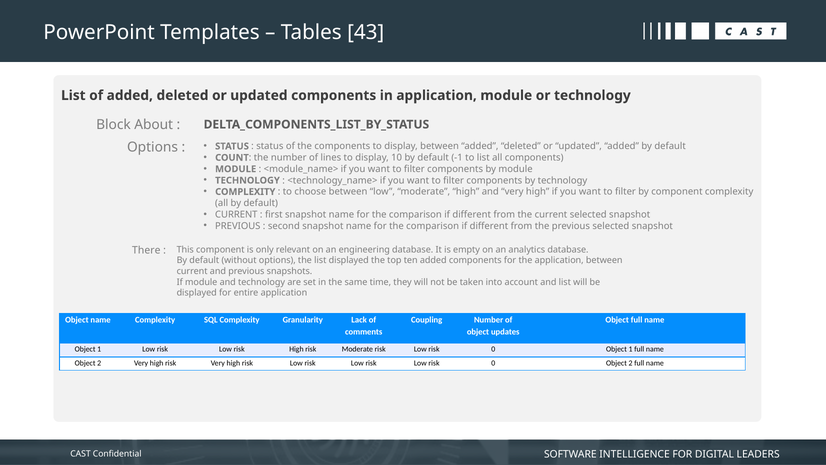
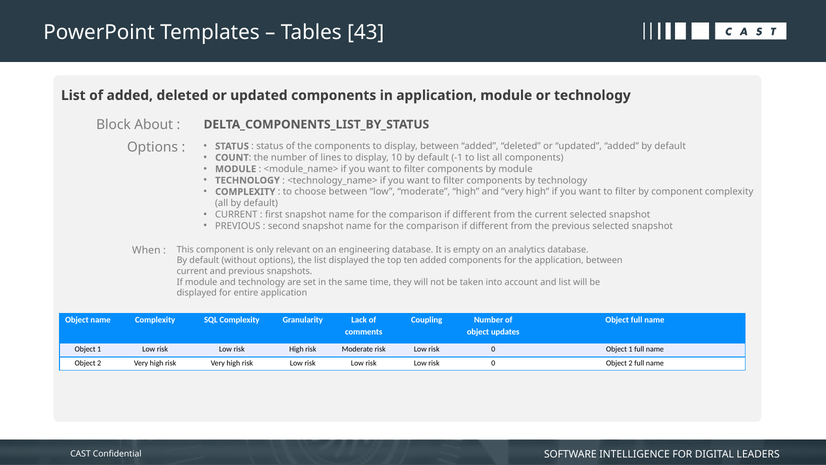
There: There -> When
